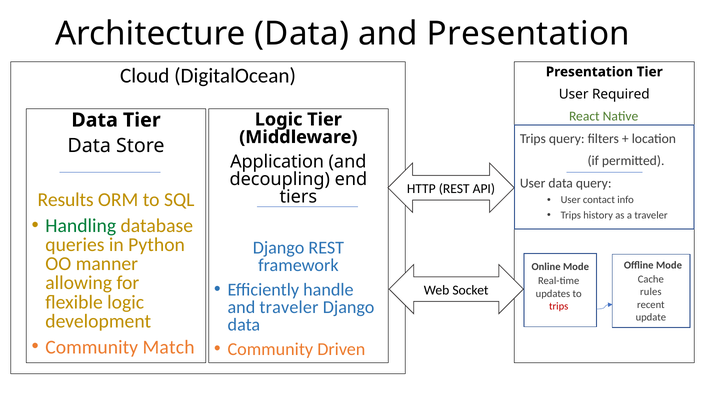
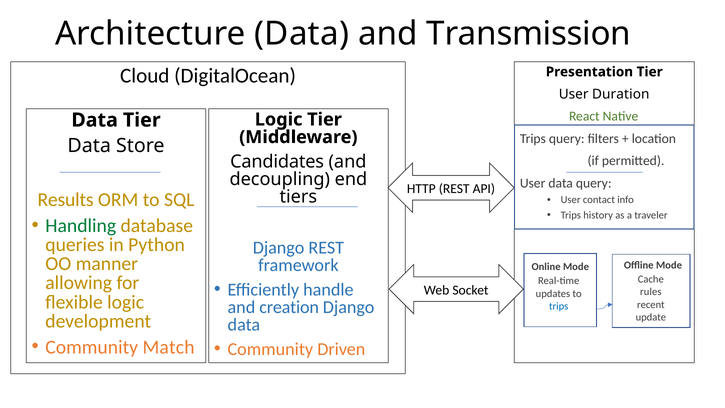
and Presentation: Presentation -> Transmission
Required: Required -> Duration
Application: Application -> Candidates
and traveler: traveler -> creation
trips at (559, 306) colour: red -> blue
